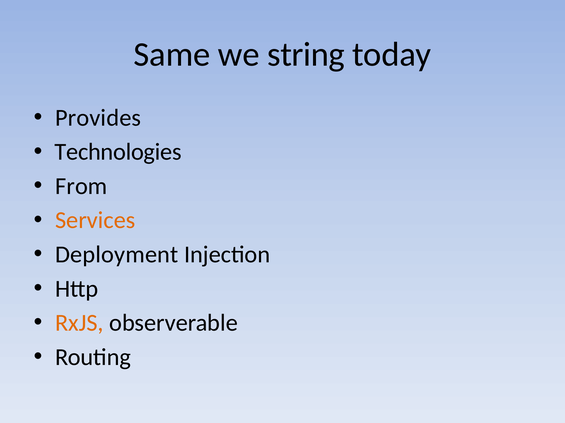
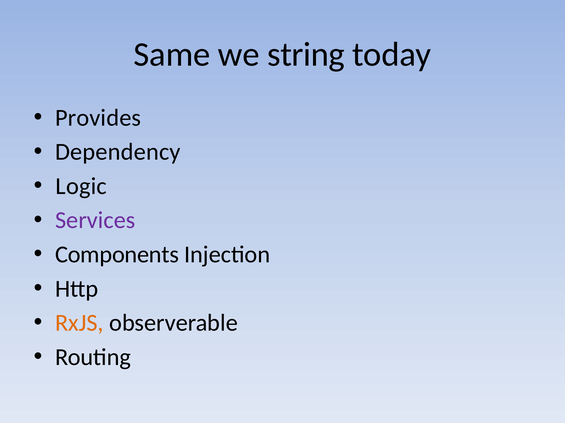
Technologies: Technologies -> Dependency
From: From -> Logic
Services colour: orange -> purple
Deployment: Deployment -> Components
